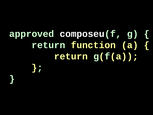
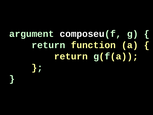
approved: approved -> argument
